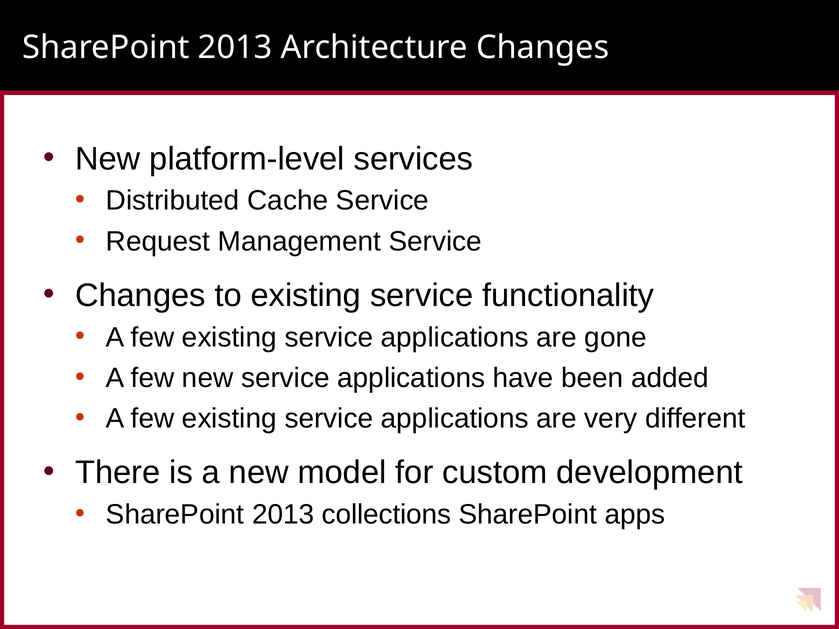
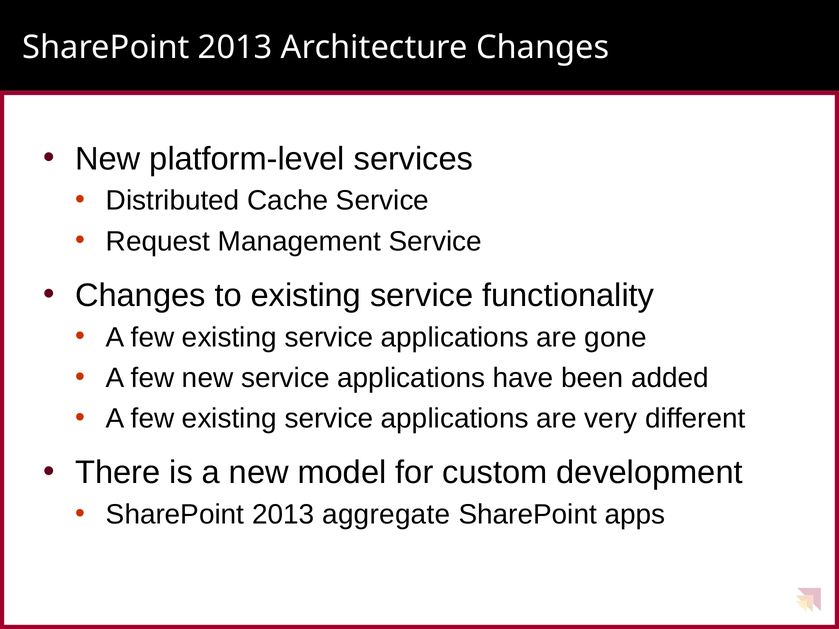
collections: collections -> aggregate
